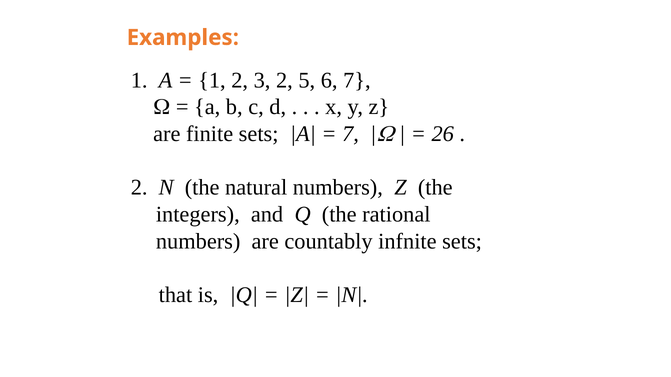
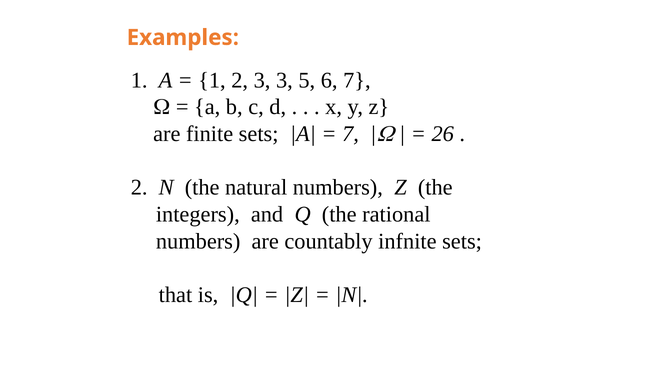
3 2: 2 -> 3
